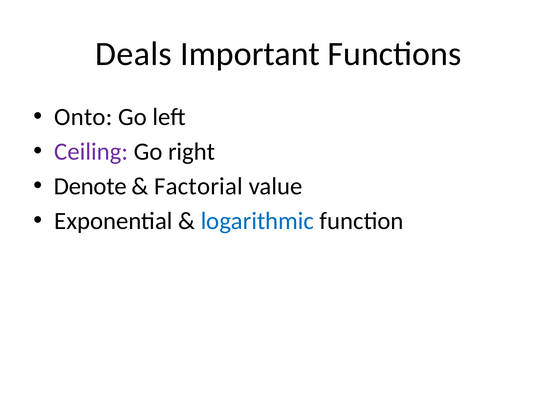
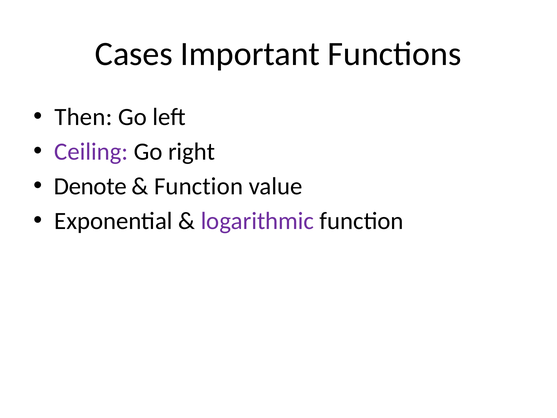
Deals: Deals -> Cases
Onto: Onto -> Then
Factorial at (199, 186): Factorial -> Function
logarithmic colour: blue -> purple
